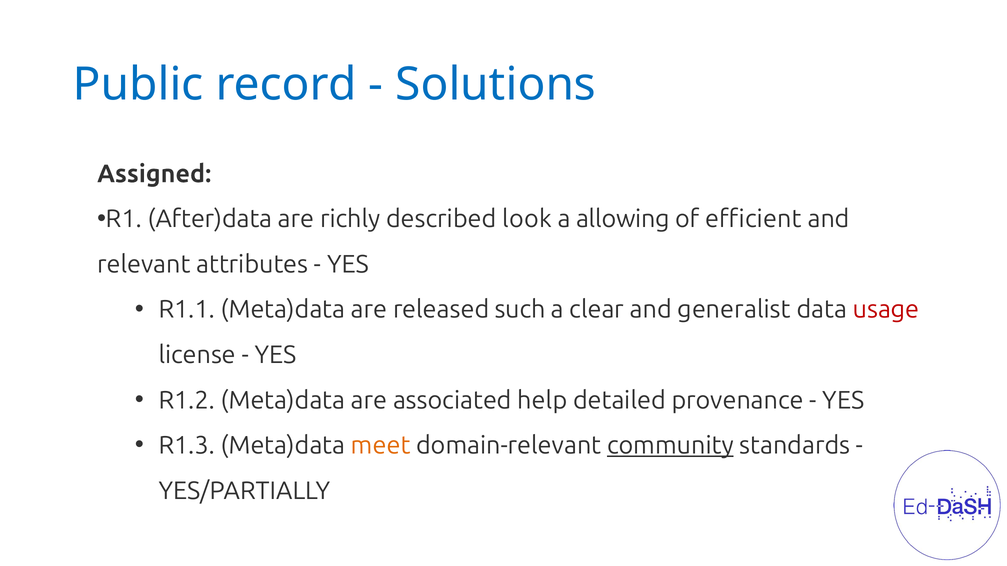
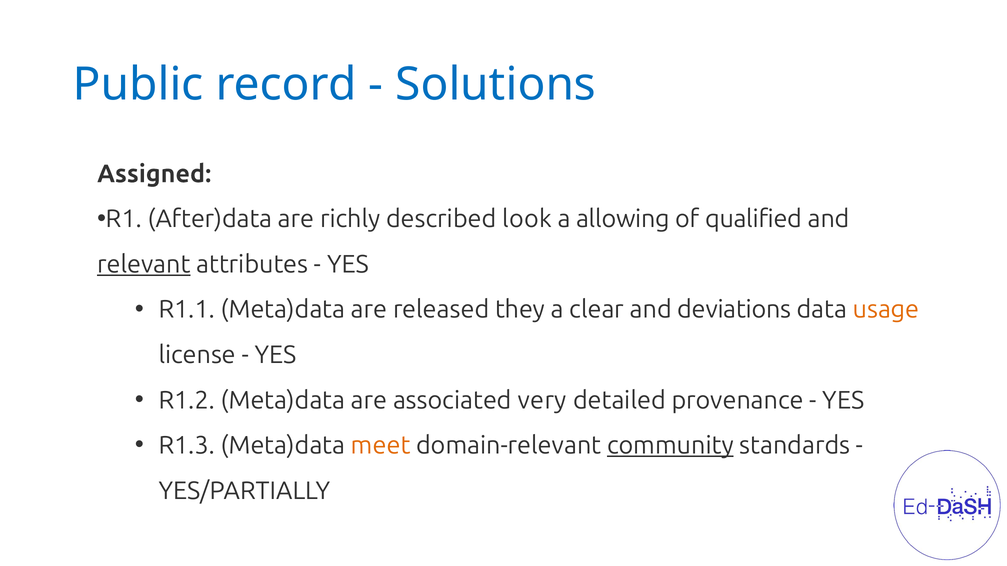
efficient: efficient -> qualified
relevant underline: none -> present
such: such -> they
generalist: generalist -> deviations
usage colour: red -> orange
help: help -> very
